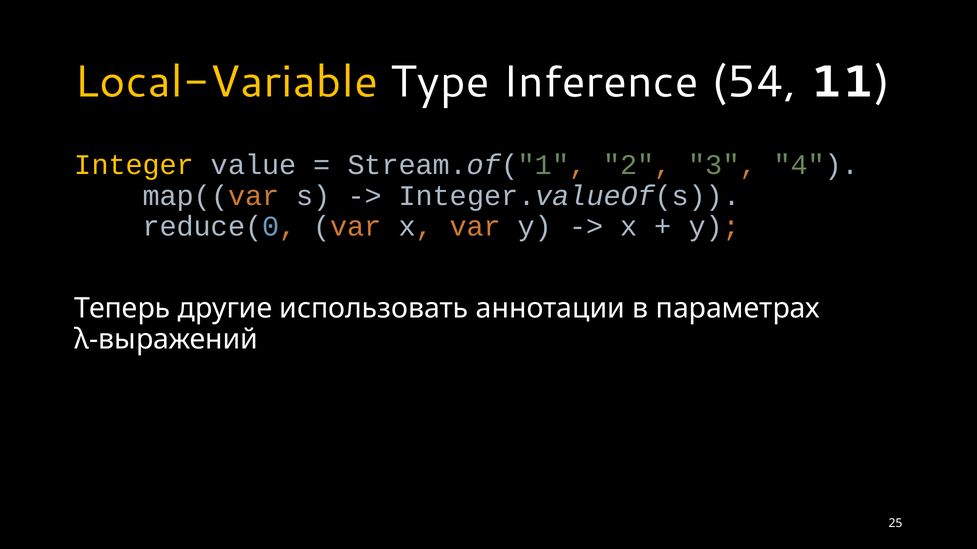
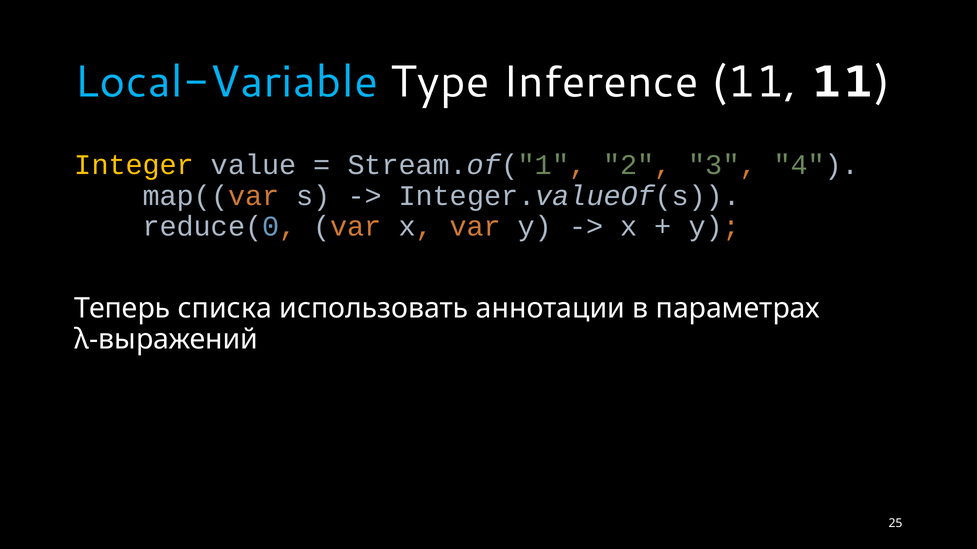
Local-Variable colour: yellow -> light blue
Inference 54: 54 -> 11
другие: другие -> списка
